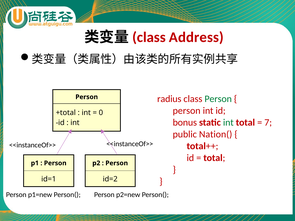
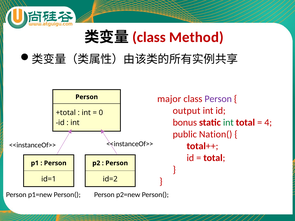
Address: Address -> Method
radius: radius -> major
Person at (218, 99) colour: green -> purple
person at (187, 111): person -> output
7: 7 -> 4
